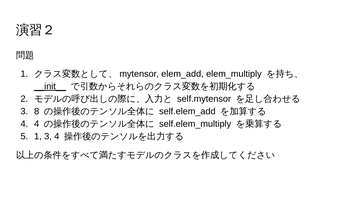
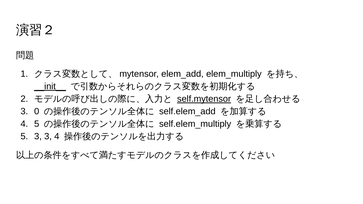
self.mytensor underline: none -> present
8: 8 -> 0
4 4: 4 -> 5
1 at (38, 137): 1 -> 3
